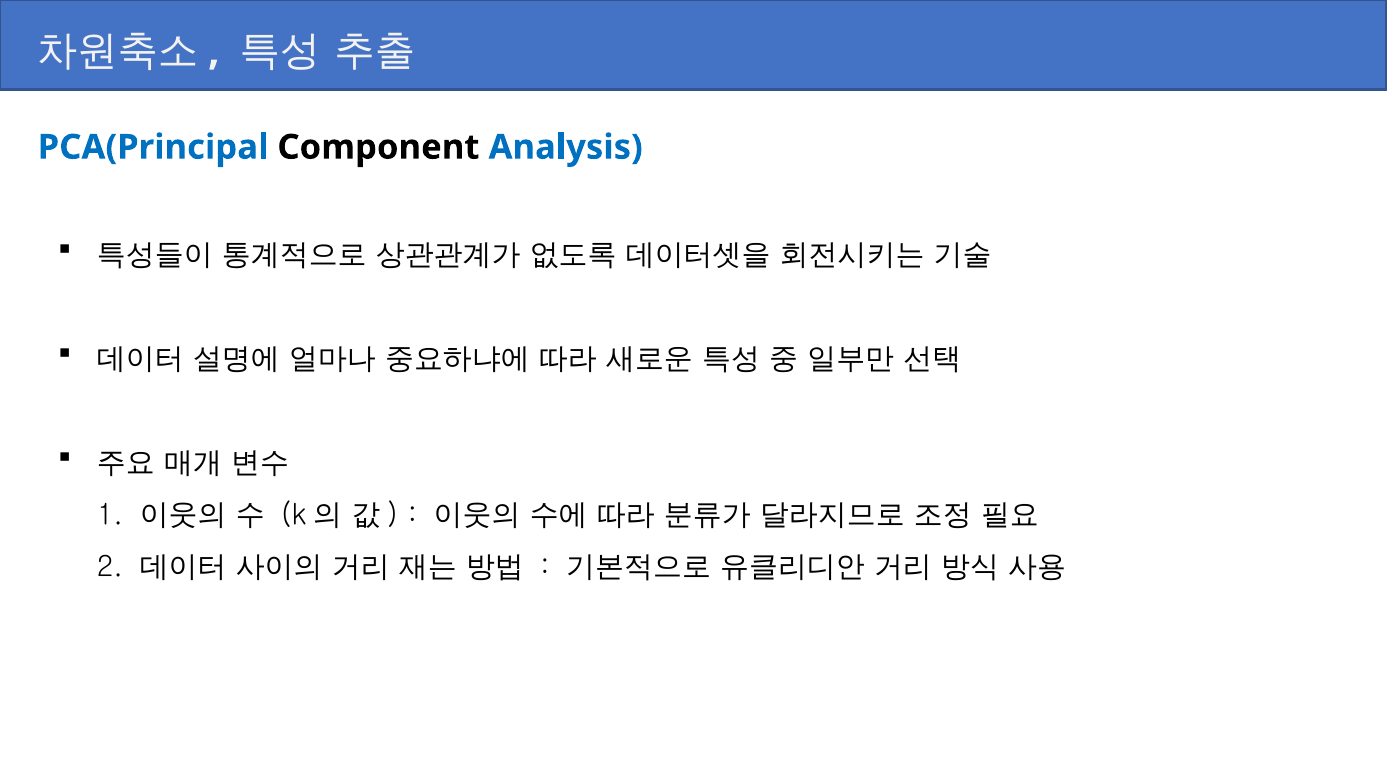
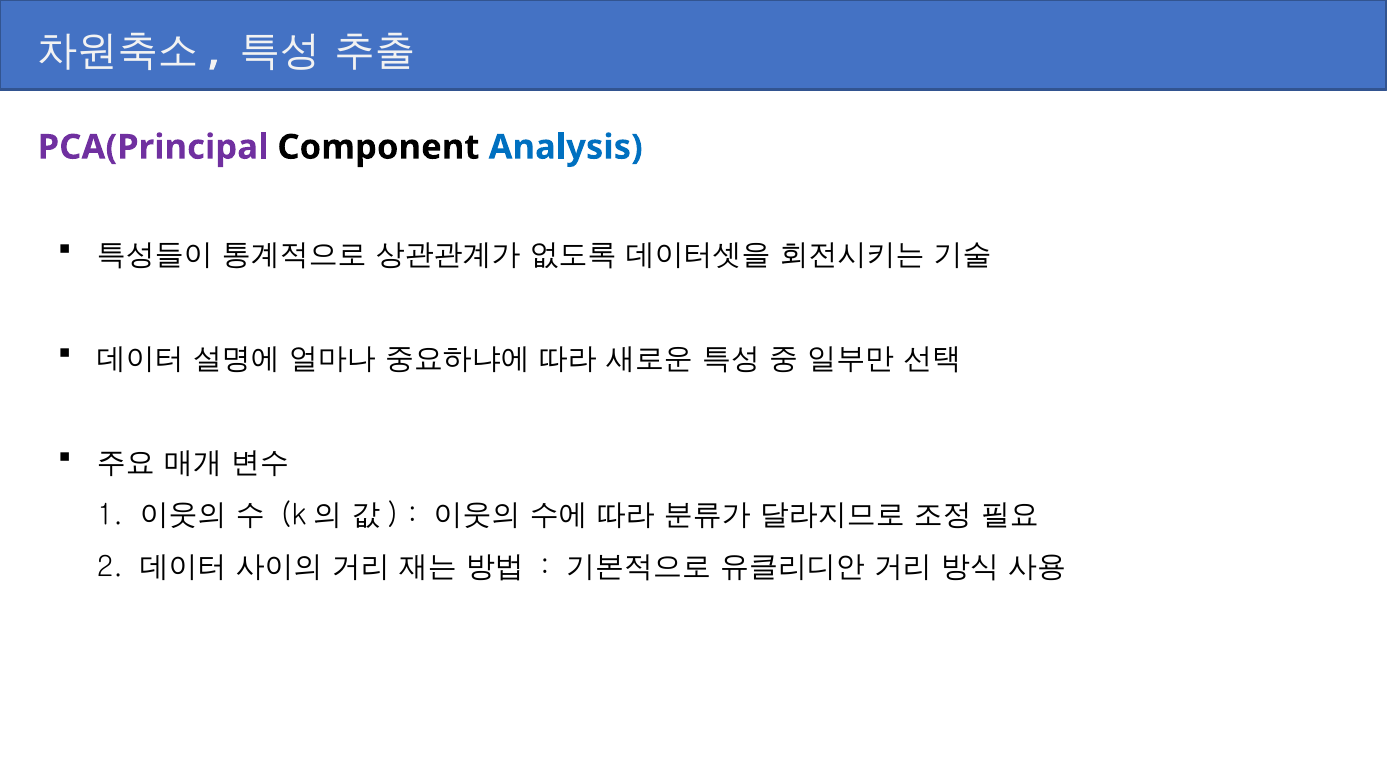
PCA(Principal colour: blue -> purple
